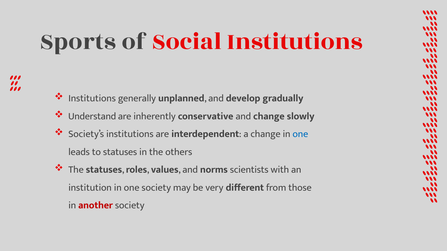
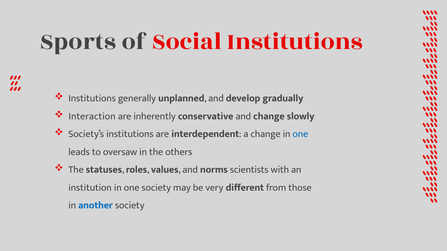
Understand: Understand -> Interaction
to statuses: statuses -> oversaw
another colour: red -> blue
